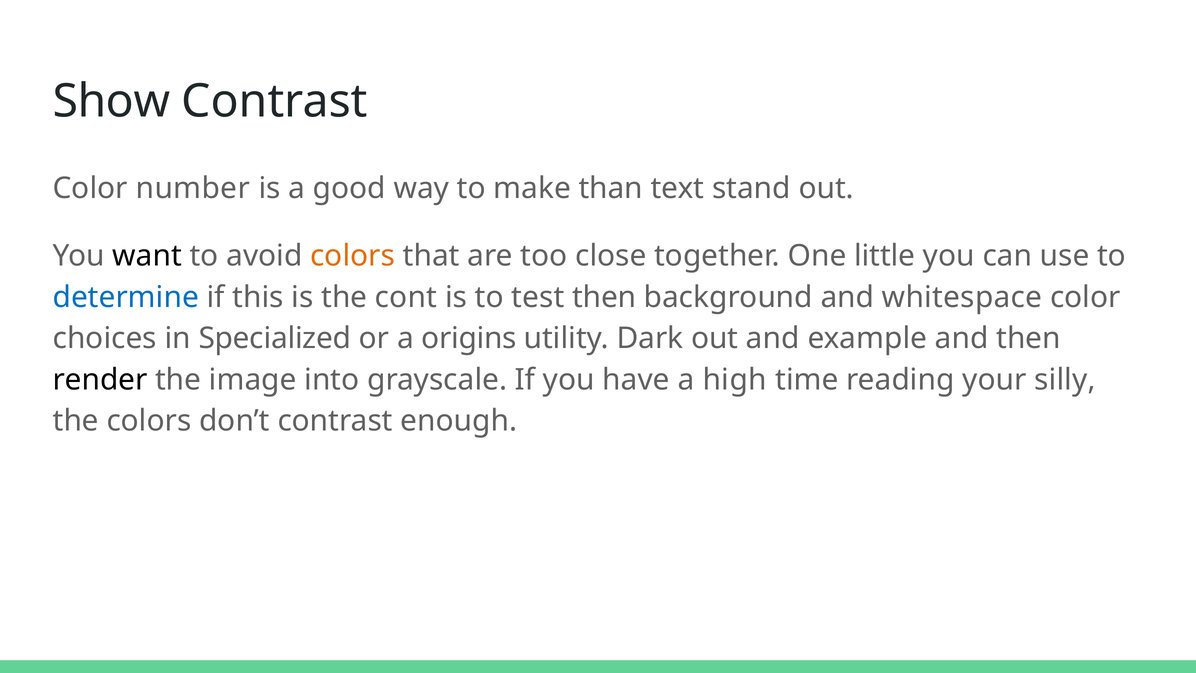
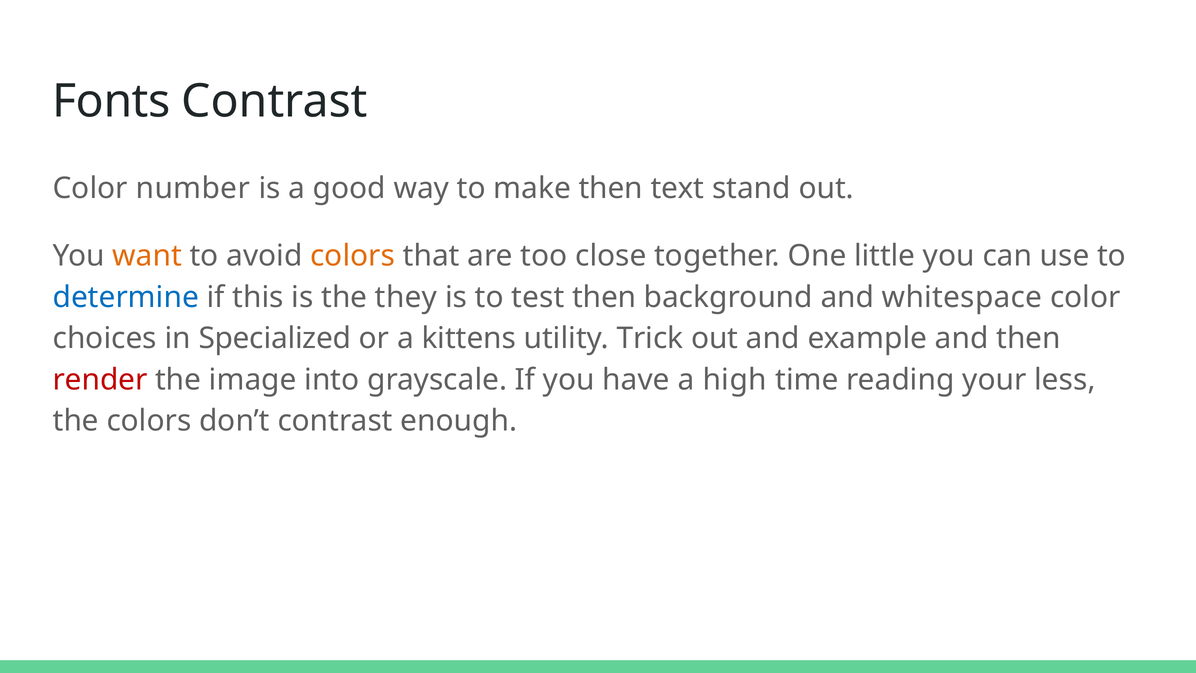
Show: Show -> Fonts
make than: than -> then
want colour: black -> orange
cont: cont -> they
origins: origins -> kittens
Dark: Dark -> Trick
render colour: black -> red
silly: silly -> less
